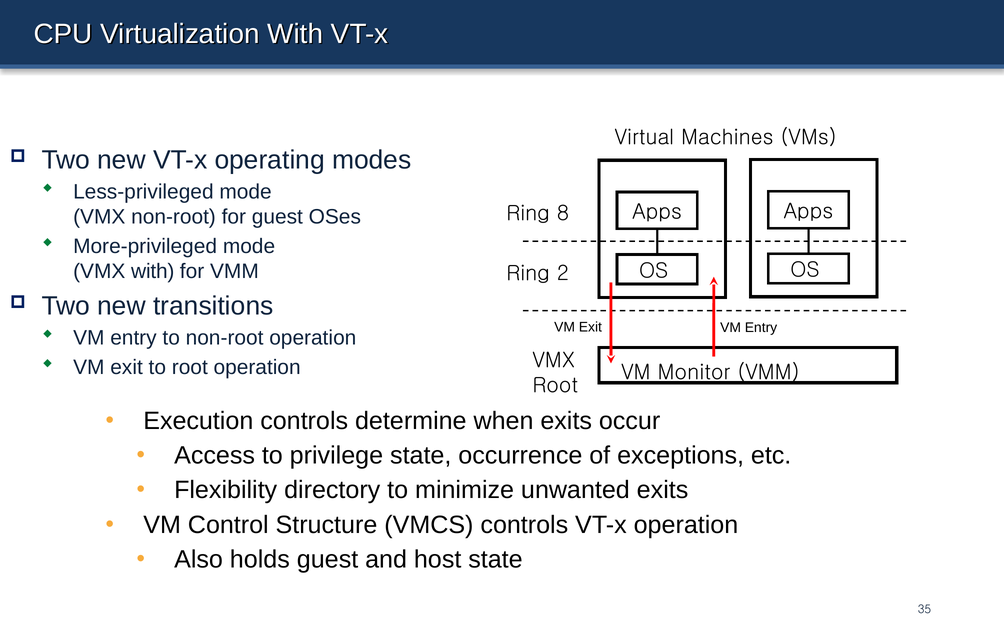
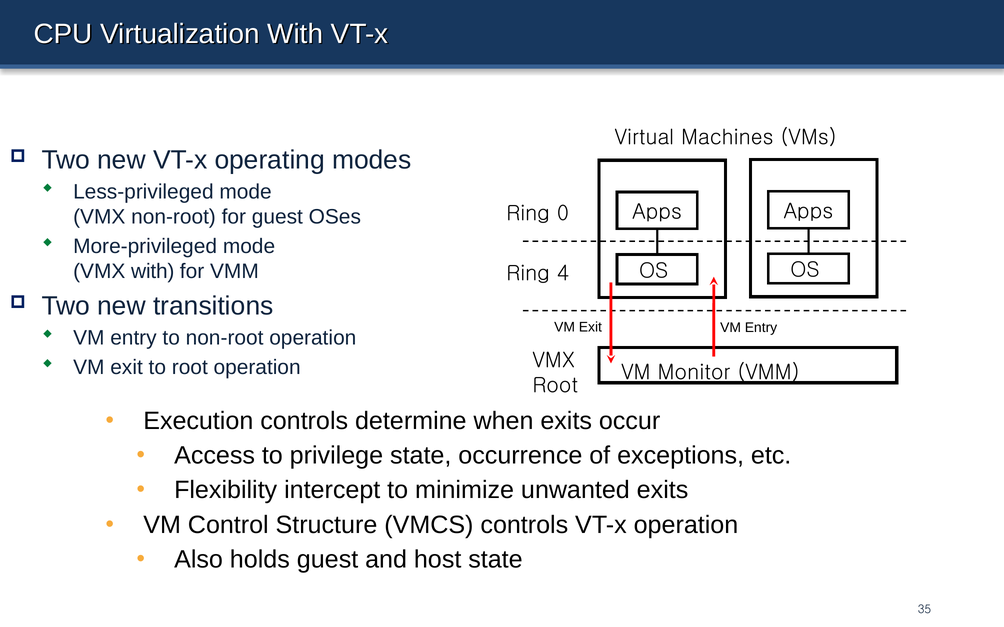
8: 8 -> 0
2: 2 -> 4
directory: directory -> intercept
